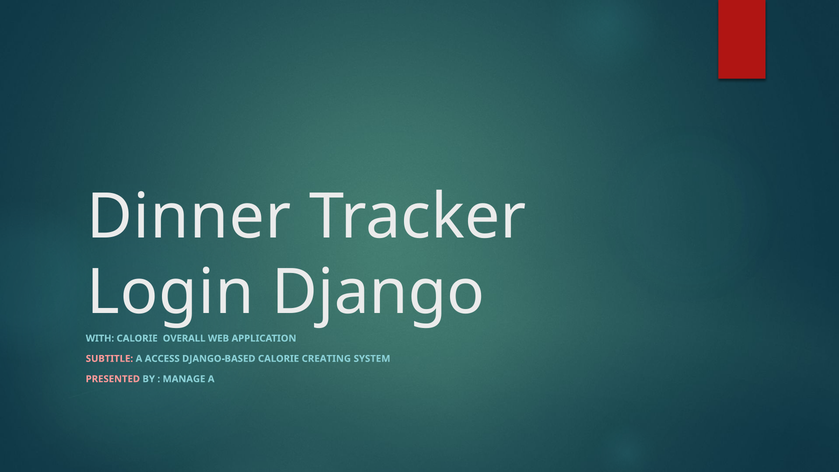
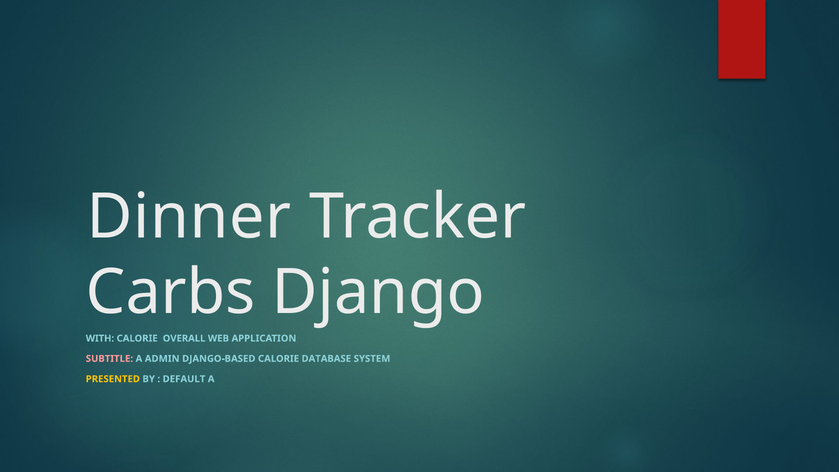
Login: Login -> Carbs
ACCESS: ACCESS -> ADMIN
CREATING: CREATING -> DATABASE
PRESENTED colour: pink -> yellow
MANAGE: MANAGE -> DEFAULT
